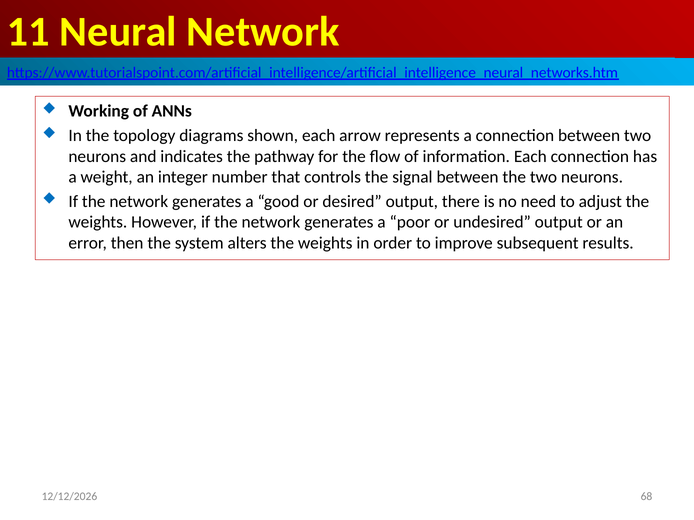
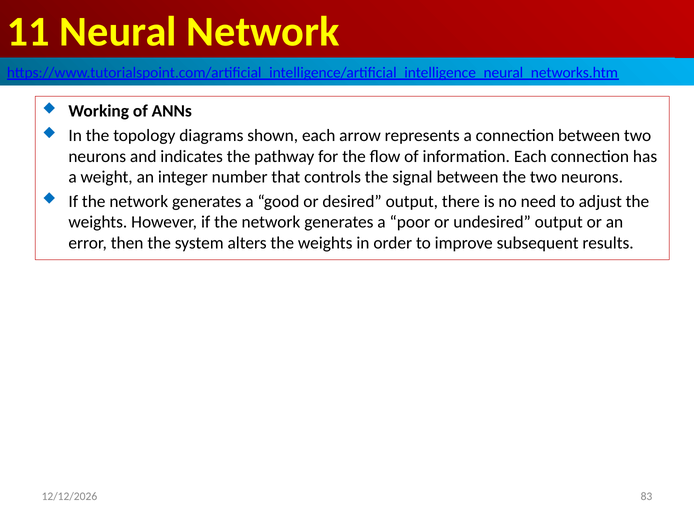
68: 68 -> 83
